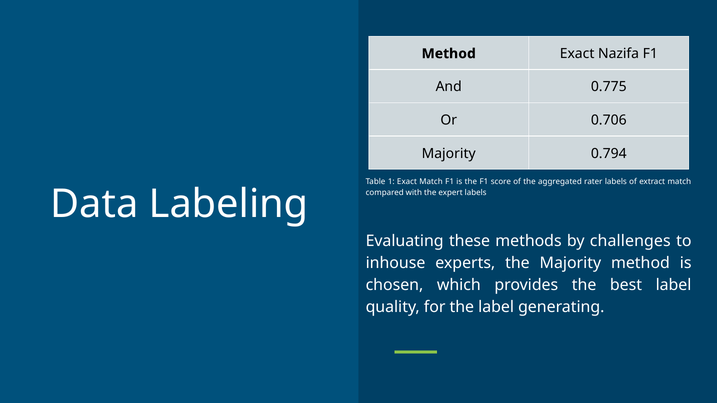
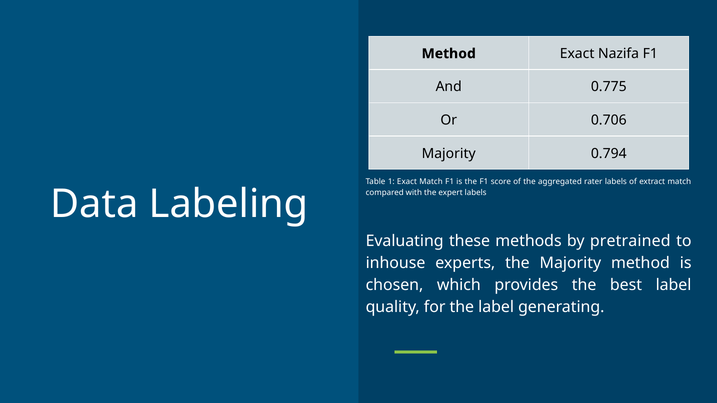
challenges: challenges -> pretrained
